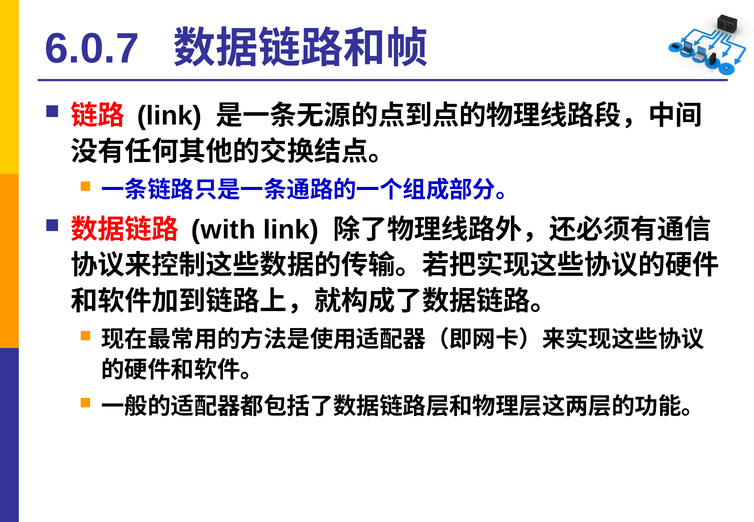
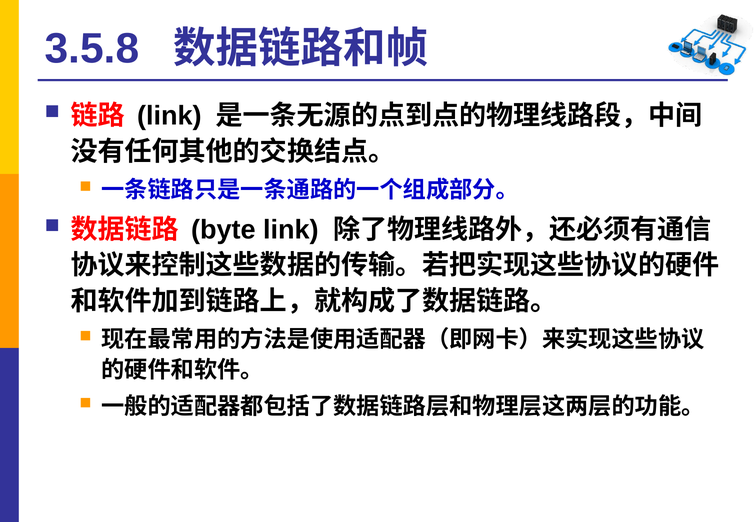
6.0.7: 6.0.7 -> 3.5.8
with: with -> byte
